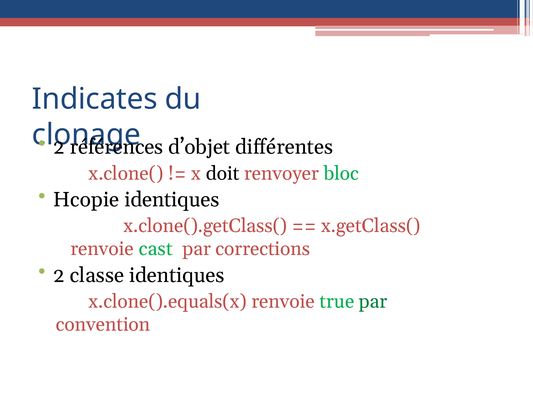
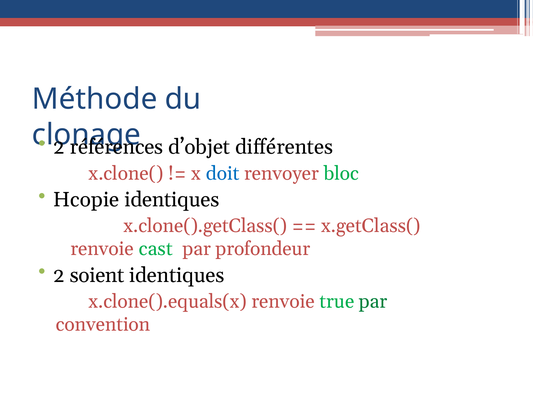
Indicates: Indicates -> Méthode
doit colour: black -> blue
corrections: corrections -> profondeur
classe: classe -> soient
